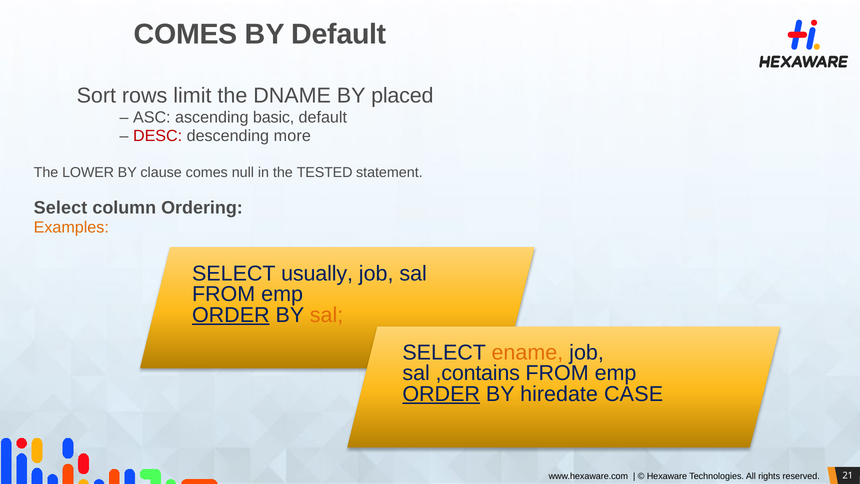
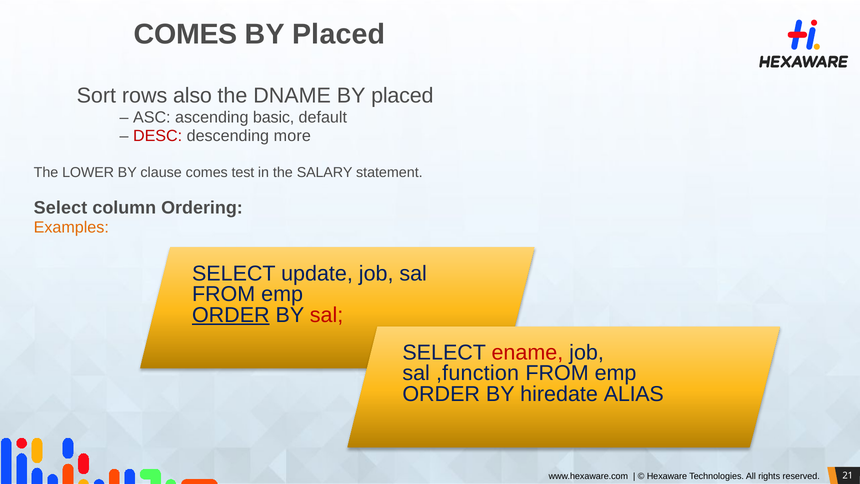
Default at (339, 34): Default -> Placed
limit: limit -> also
null: null -> test
TESTED: TESTED -> SALARY
usually: usually -> update
sal at (327, 315) colour: orange -> red
ename colour: orange -> red
,contains: ,contains -> ,function
ORDER at (441, 394) underline: present -> none
CASE: CASE -> ALIAS
